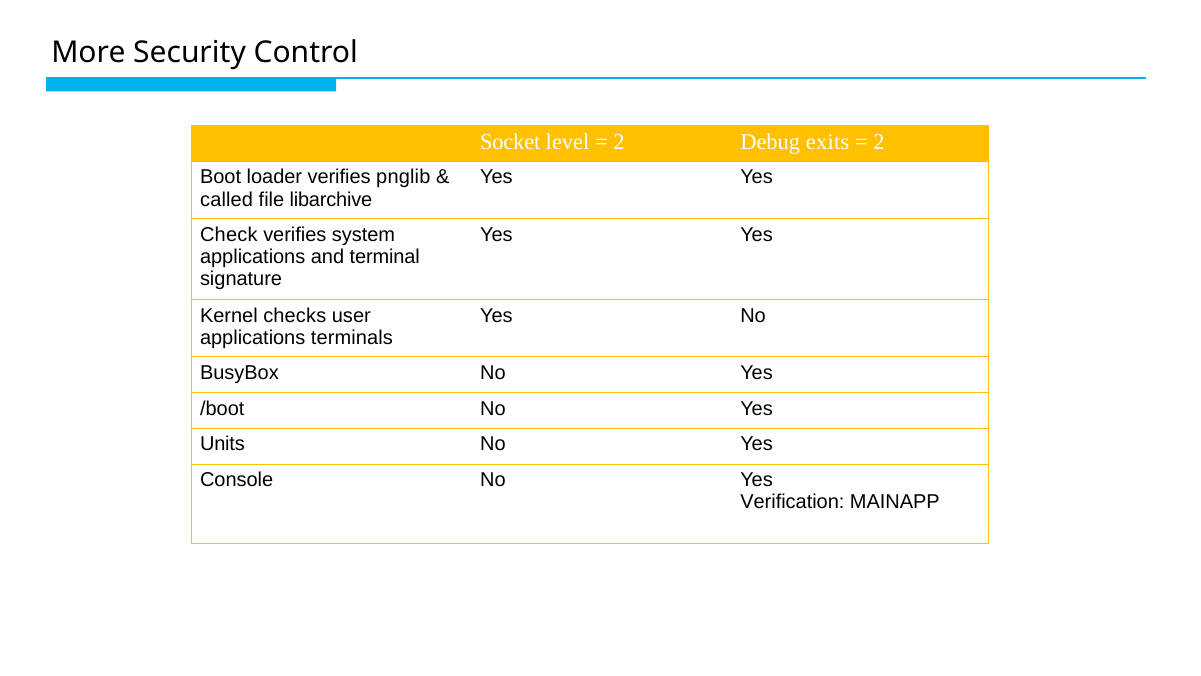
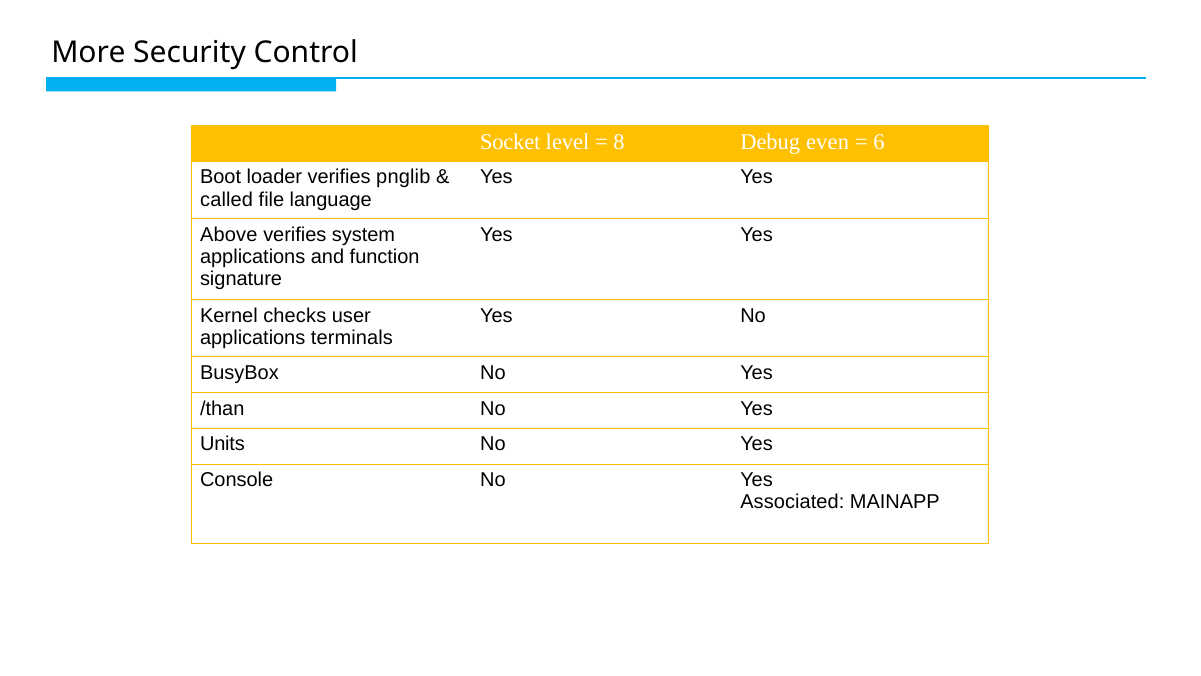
2 at (619, 142): 2 -> 8
exits: exits -> even
2 at (879, 142): 2 -> 6
libarchive: libarchive -> language
Check: Check -> Above
terminal: terminal -> function
/boot: /boot -> /than
Verification: Verification -> Associated
